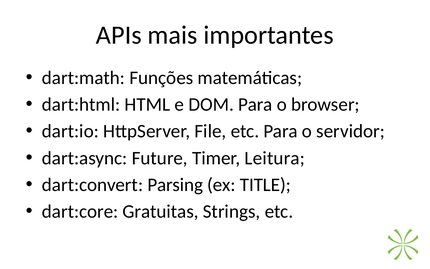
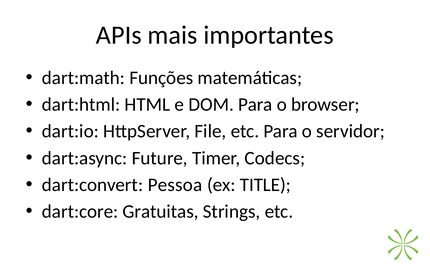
Leitura: Leitura -> Codecs
Parsing: Parsing -> Pessoa
